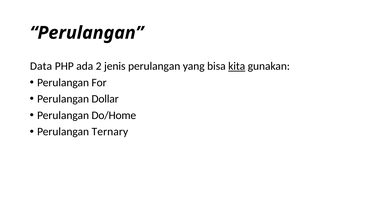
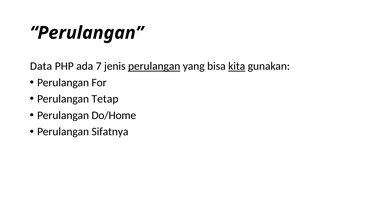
2: 2 -> 7
perulangan at (154, 66) underline: none -> present
Dollar: Dollar -> Tetap
Ternary: Ternary -> Sifatnya
